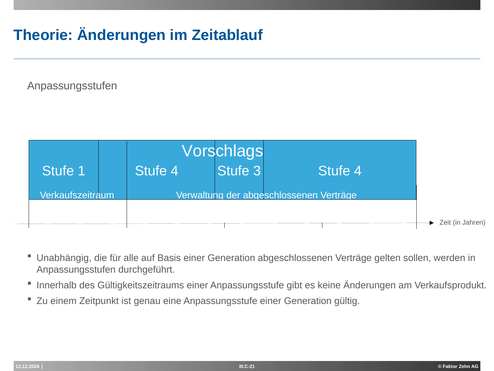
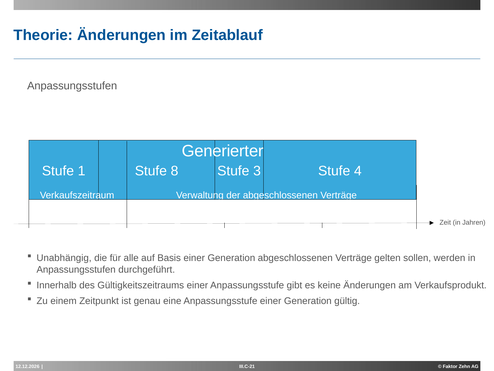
Vorschlags: Vorschlags -> Generierter
4 at (175, 171): 4 -> 8
